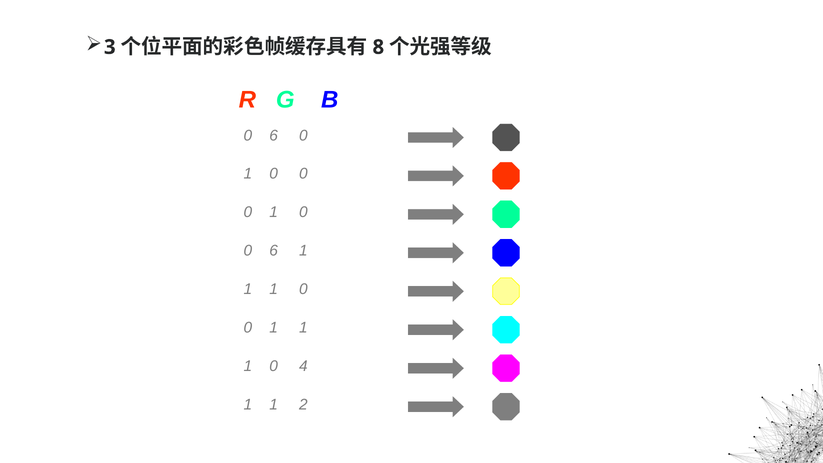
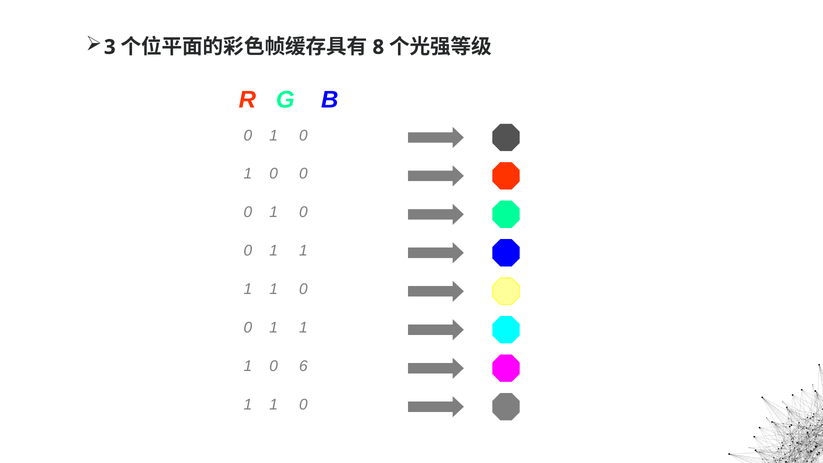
6 at (274, 135): 6 -> 1
6 at (274, 251): 6 -> 1
4: 4 -> 6
2 at (303, 405): 2 -> 0
